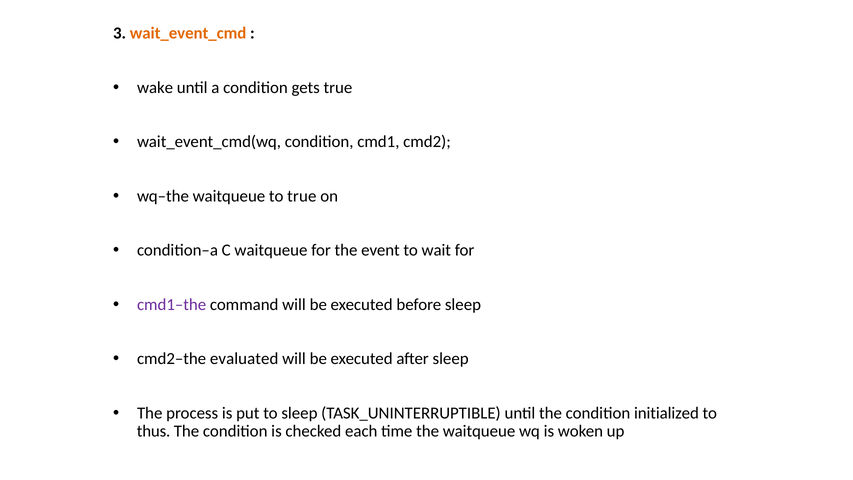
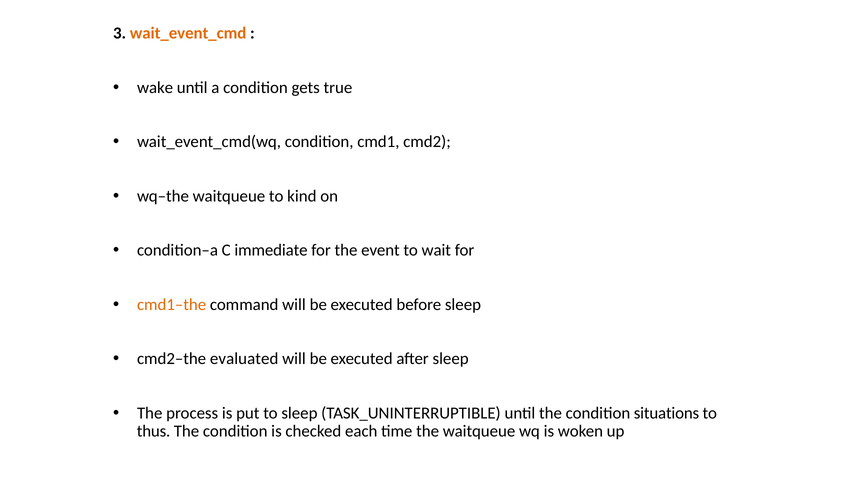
to true: true -> kind
C waitqueue: waitqueue -> immediate
cmd1–the colour: purple -> orange
initialized: initialized -> situations
